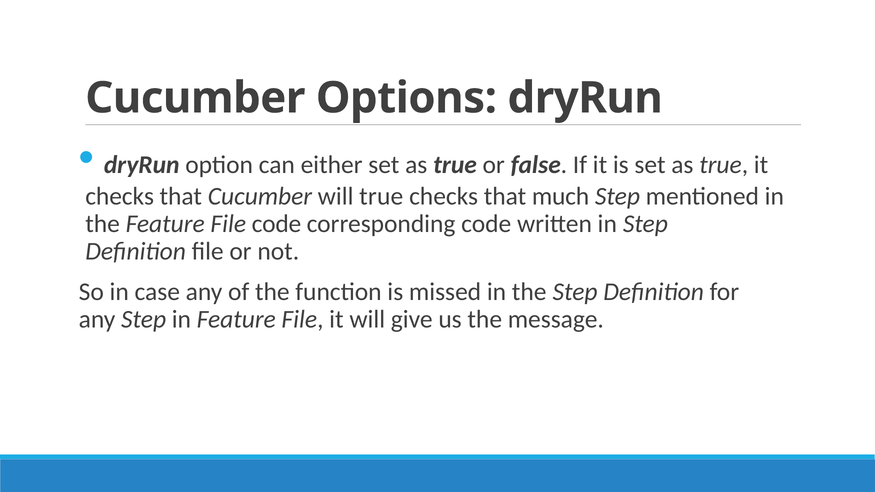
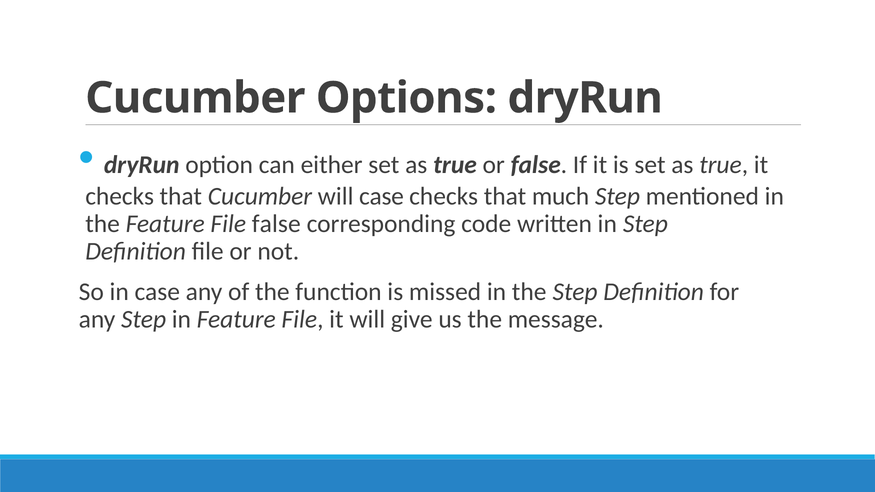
will true: true -> case
File code: code -> false
